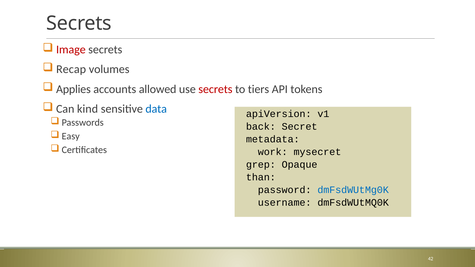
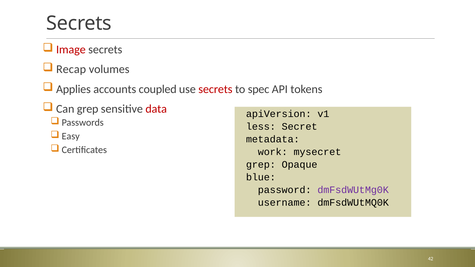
allowed: allowed -> coupled
tiers: tiers -> spec
Can kind: kind -> grep
data colour: blue -> red
back: back -> less
than: than -> blue
dmFsdWUtMg0K colour: blue -> purple
